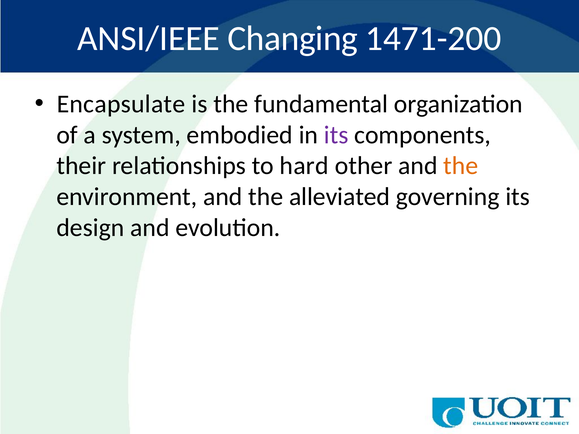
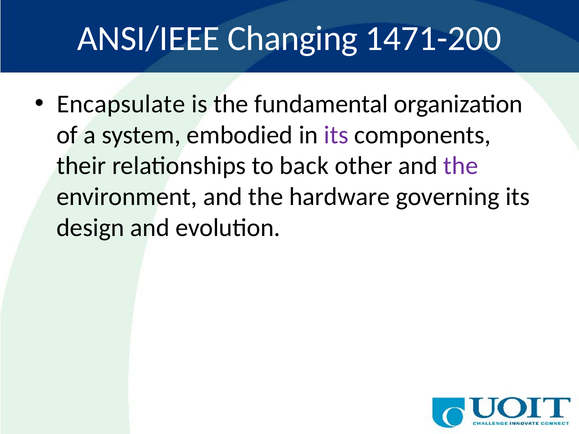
hard: hard -> back
the at (461, 166) colour: orange -> purple
alleviated: alleviated -> hardware
